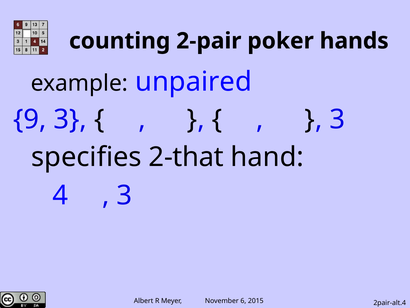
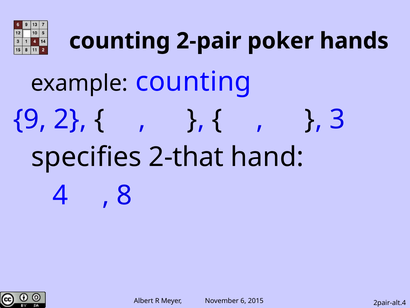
example unpaired: unpaired -> counting
9 3: 3 -> 2
3 at (124, 195): 3 -> 8
